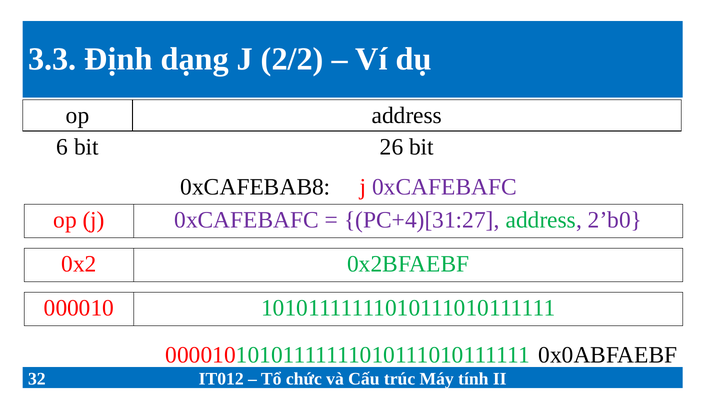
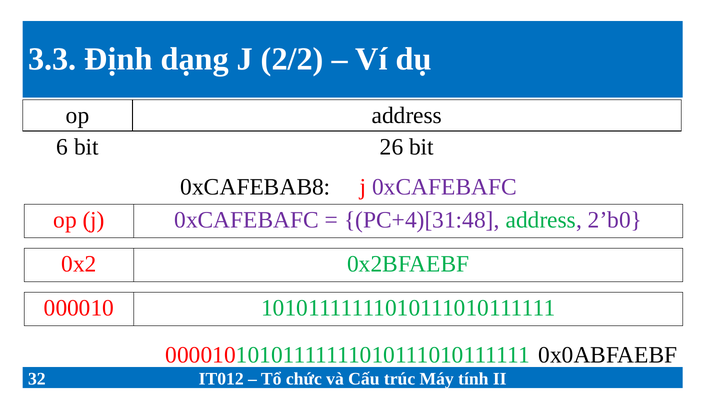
PC+4)[31:27: PC+4)[31:27 -> PC+4)[31:48
